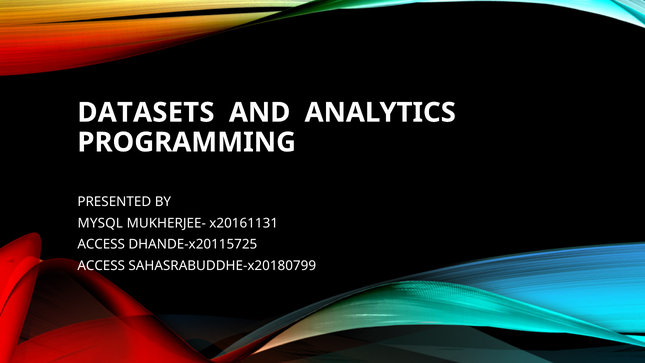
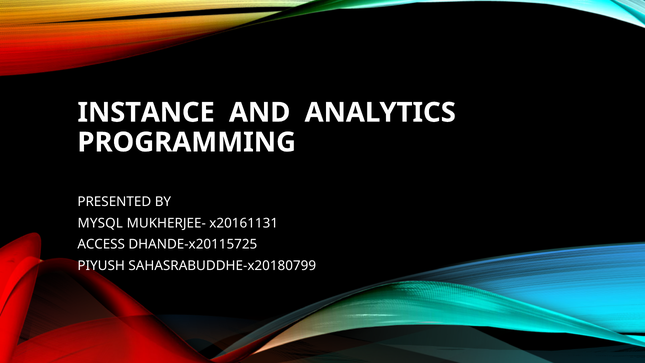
DATASETS: DATASETS -> INSTANCE
ACCESS at (101, 266): ACCESS -> PIYUSH
